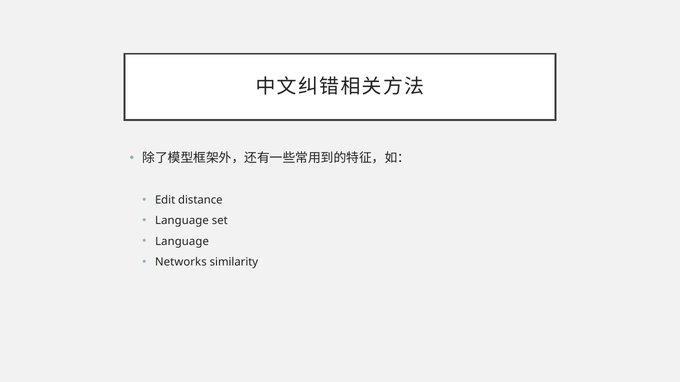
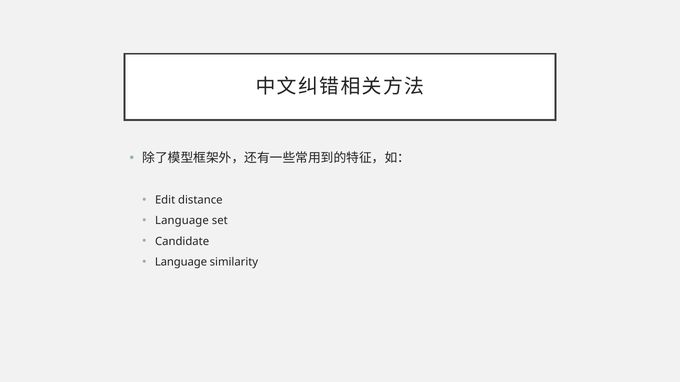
Language at (182, 242): Language -> Candidate
Networks at (181, 262): Networks -> Language
